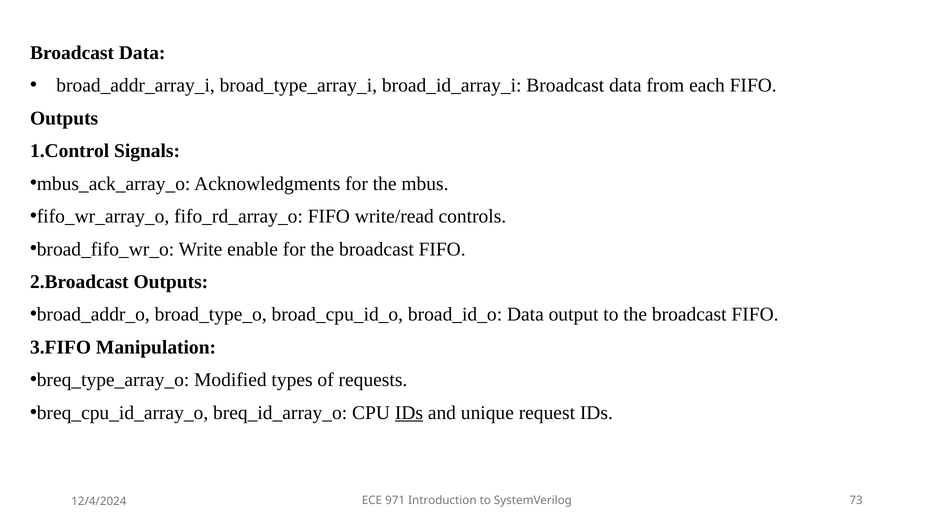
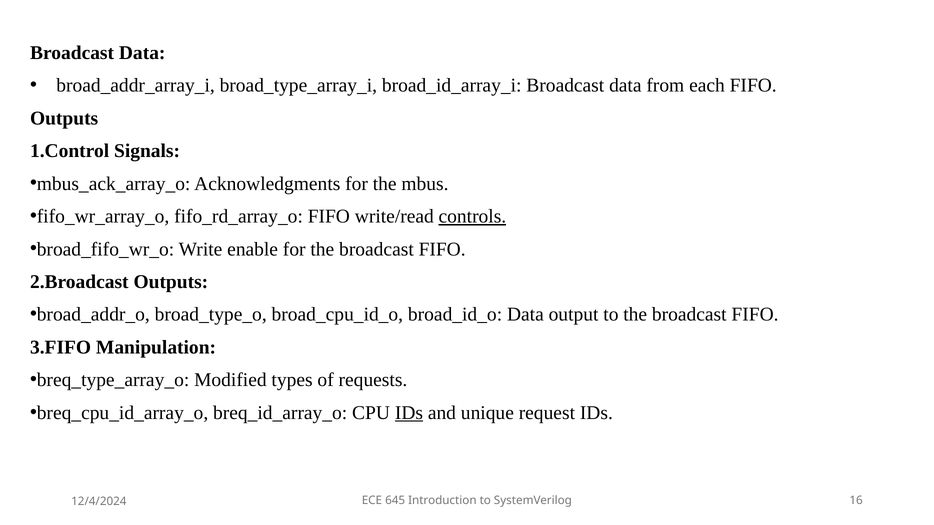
controls underline: none -> present
971: 971 -> 645
73: 73 -> 16
